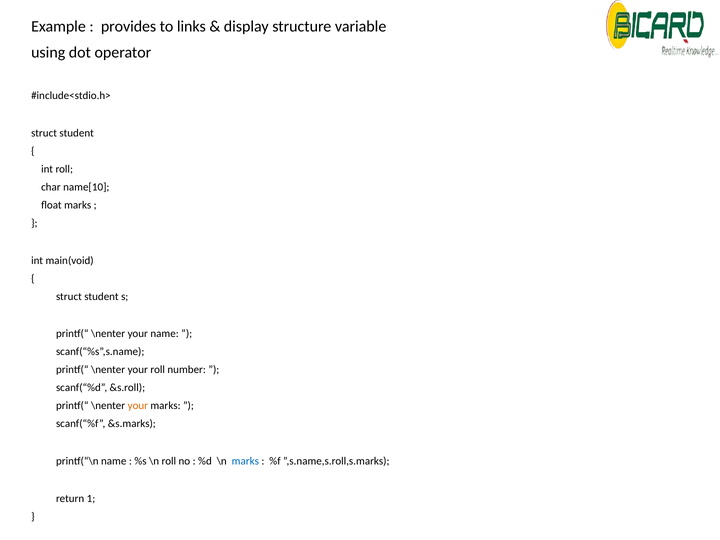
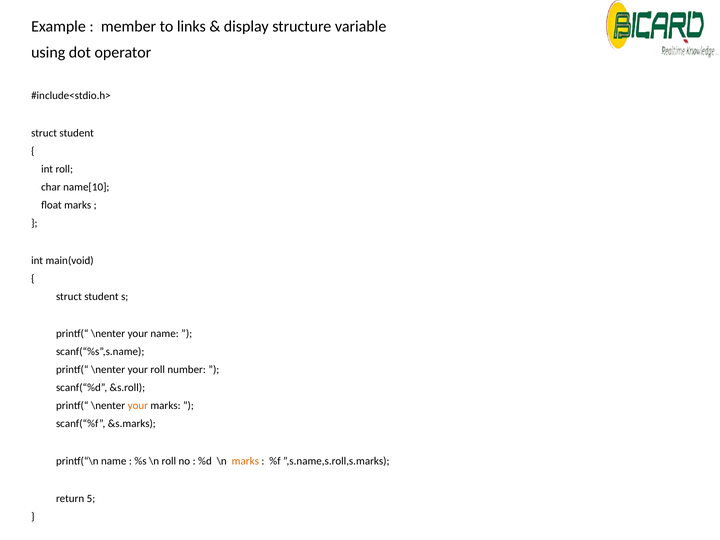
provides: provides -> member
marks at (245, 461) colour: blue -> orange
1: 1 -> 5
